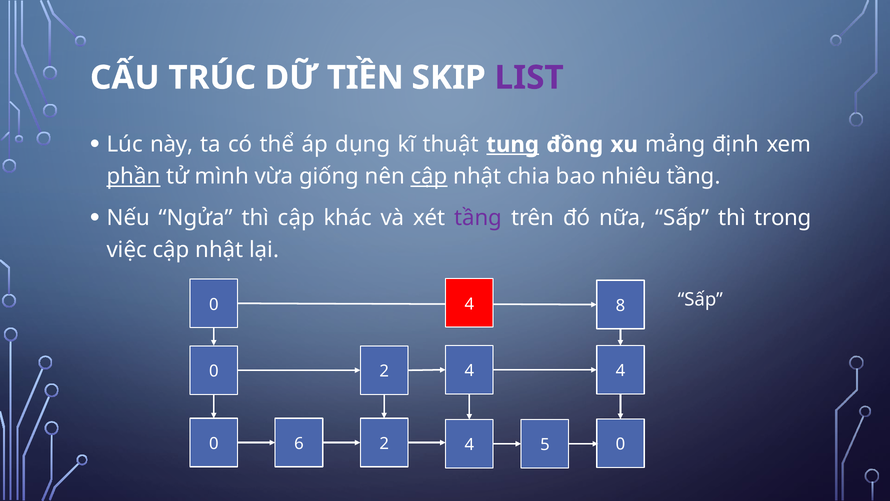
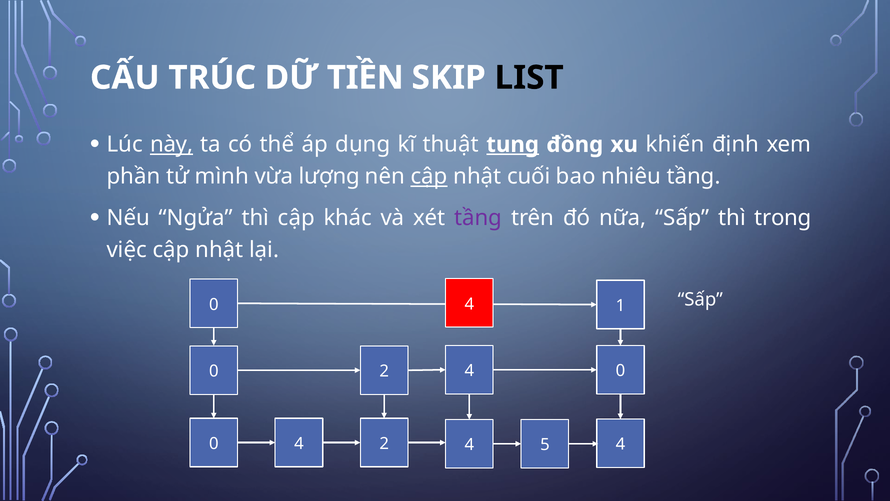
LIST colour: purple -> black
này underline: none -> present
mảng: mảng -> khiến
phần underline: present -> none
giống: giống -> lượng
chia: chia -> cuối
8: 8 -> 1
2 4: 4 -> 0
0 6: 6 -> 4
5 0: 0 -> 4
